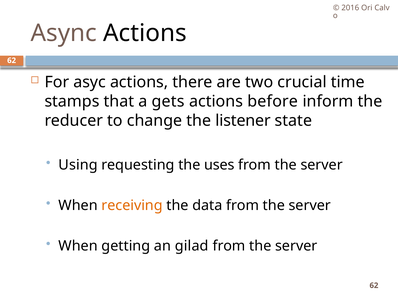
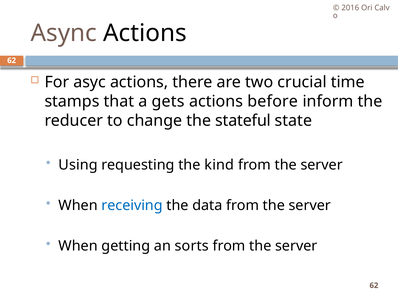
listener: listener -> stateful
uses: uses -> kind
receiving colour: orange -> blue
gilad: gilad -> sorts
